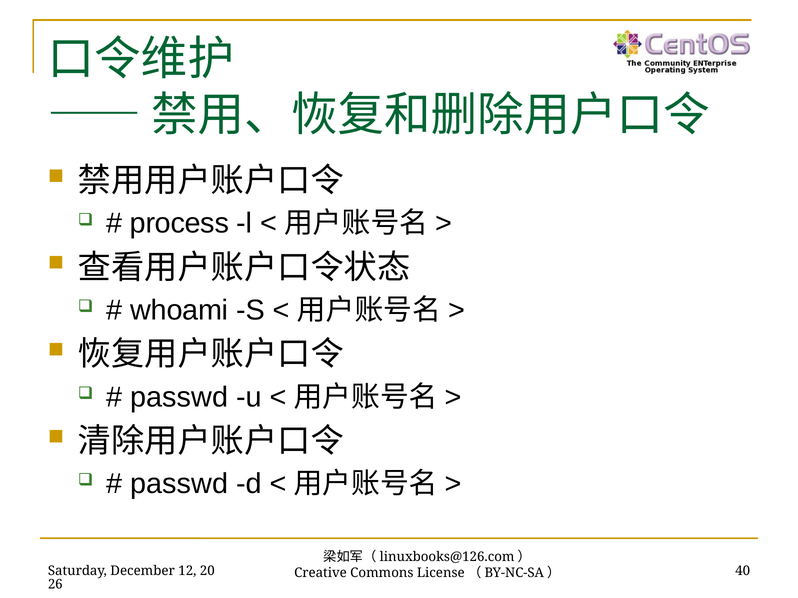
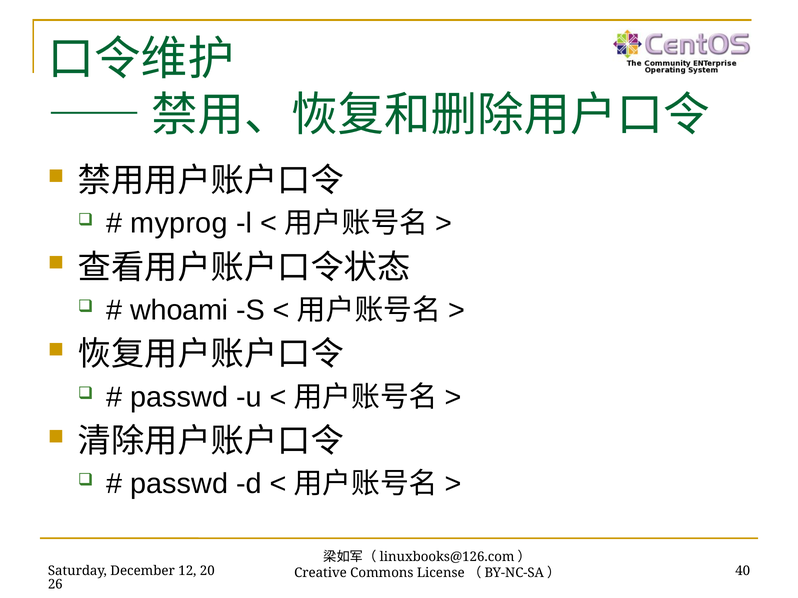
process: process -> myprog
